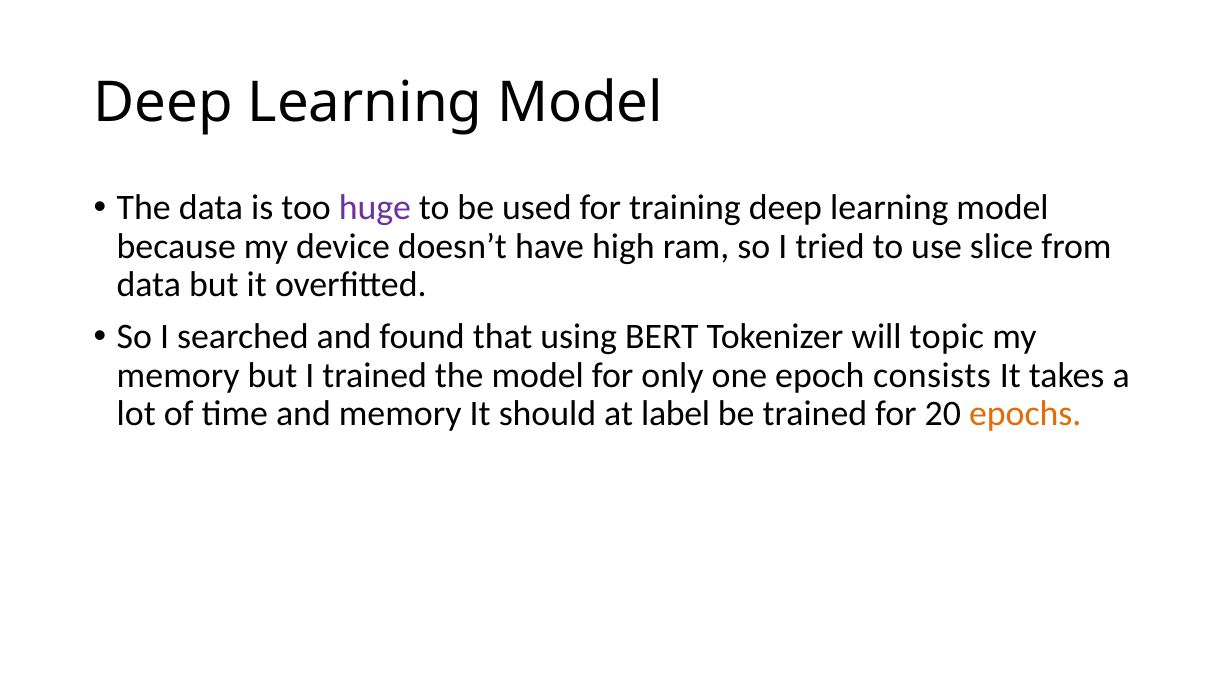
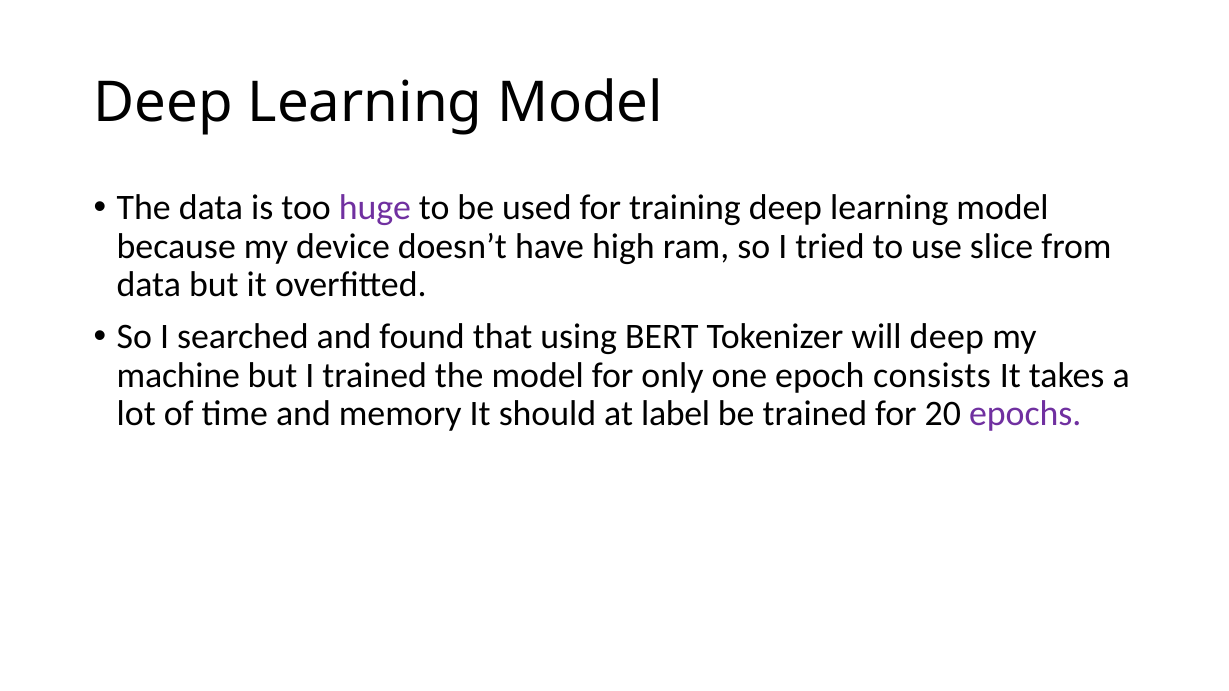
will topic: topic -> deep
memory at (178, 375): memory -> machine
epochs colour: orange -> purple
